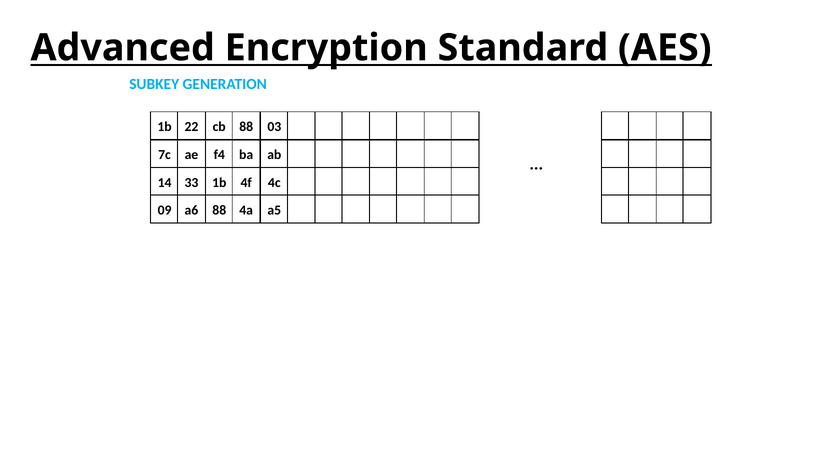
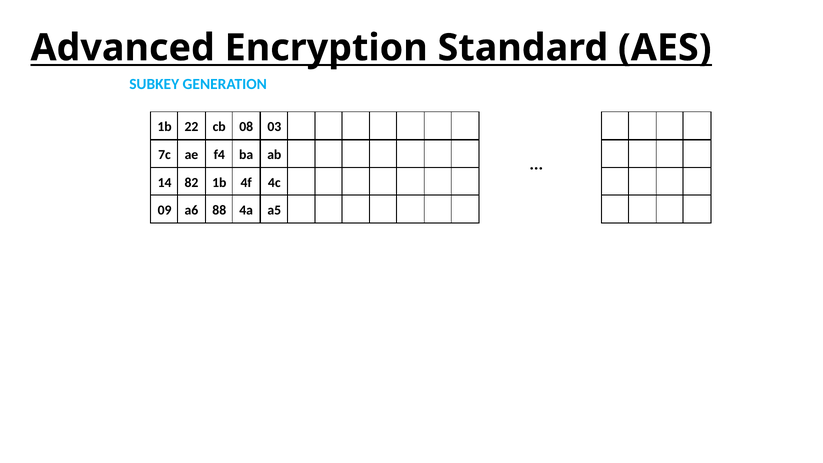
cb 88: 88 -> 08
33: 33 -> 82
